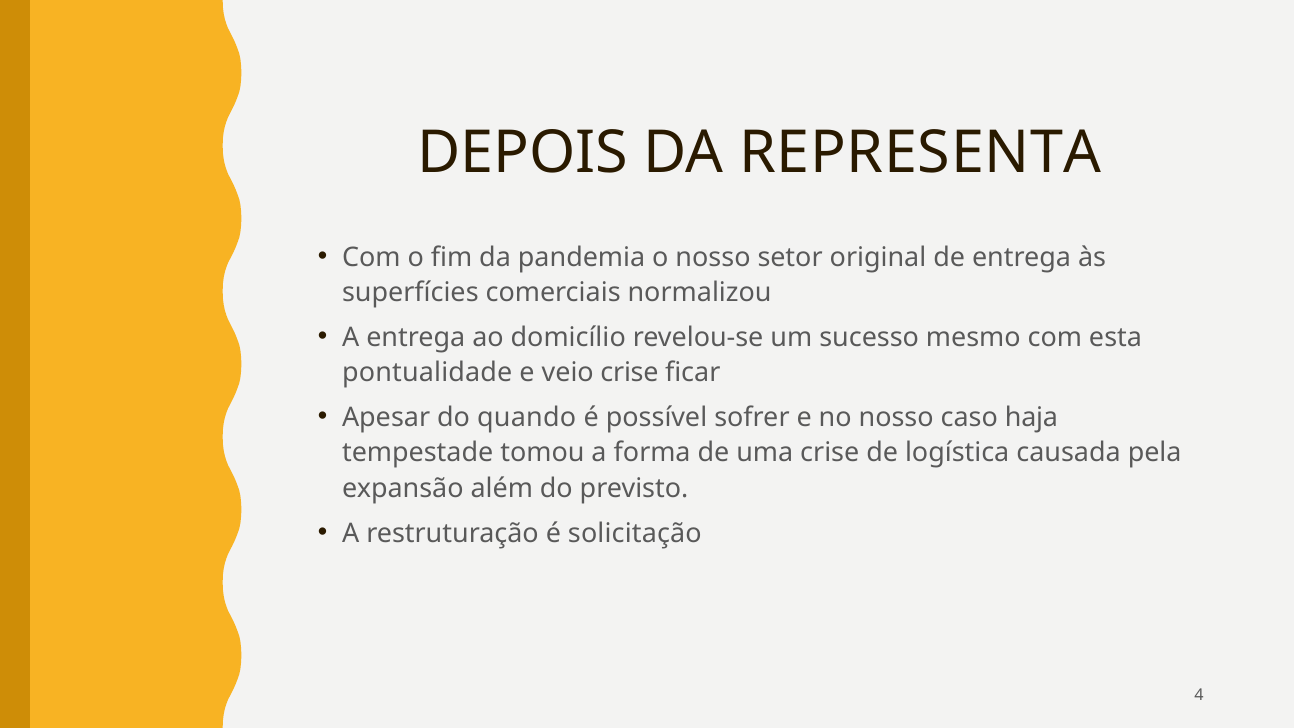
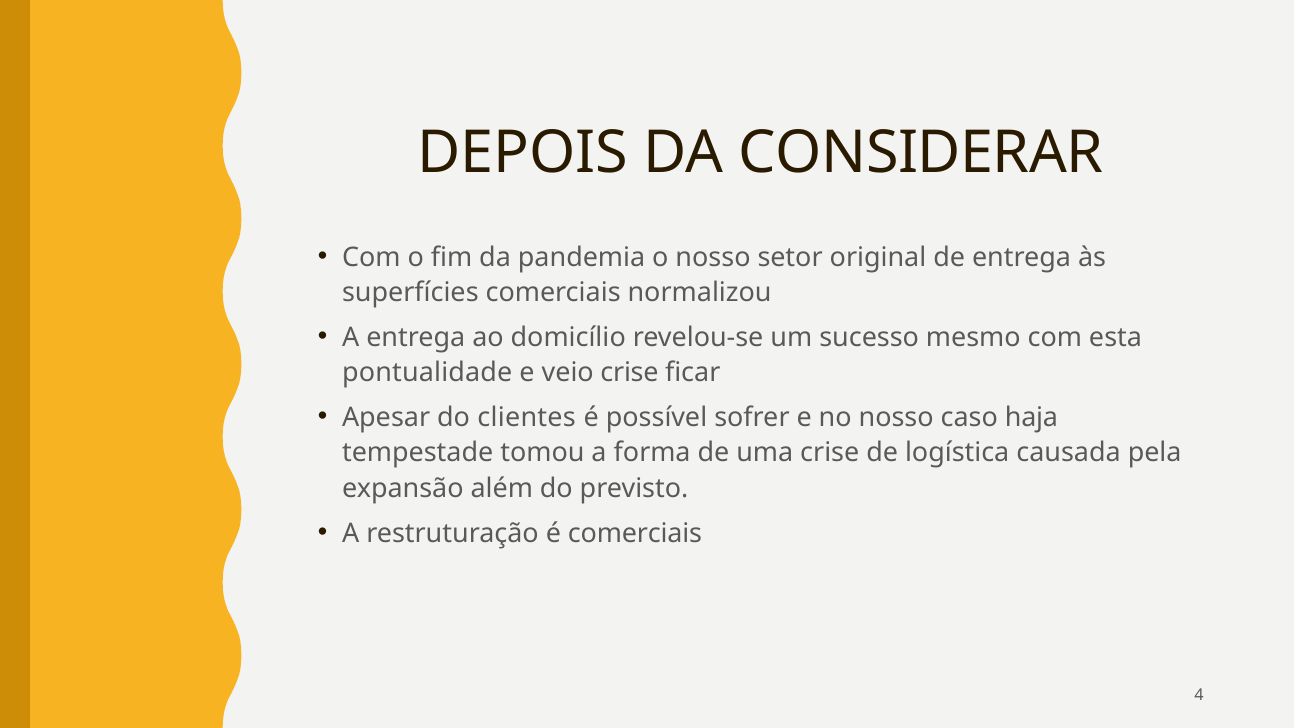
REPRESENTA: REPRESENTA -> CONSIDERAR
quando: quando -> clientes
é solicitação: solicitação -> comerciais
